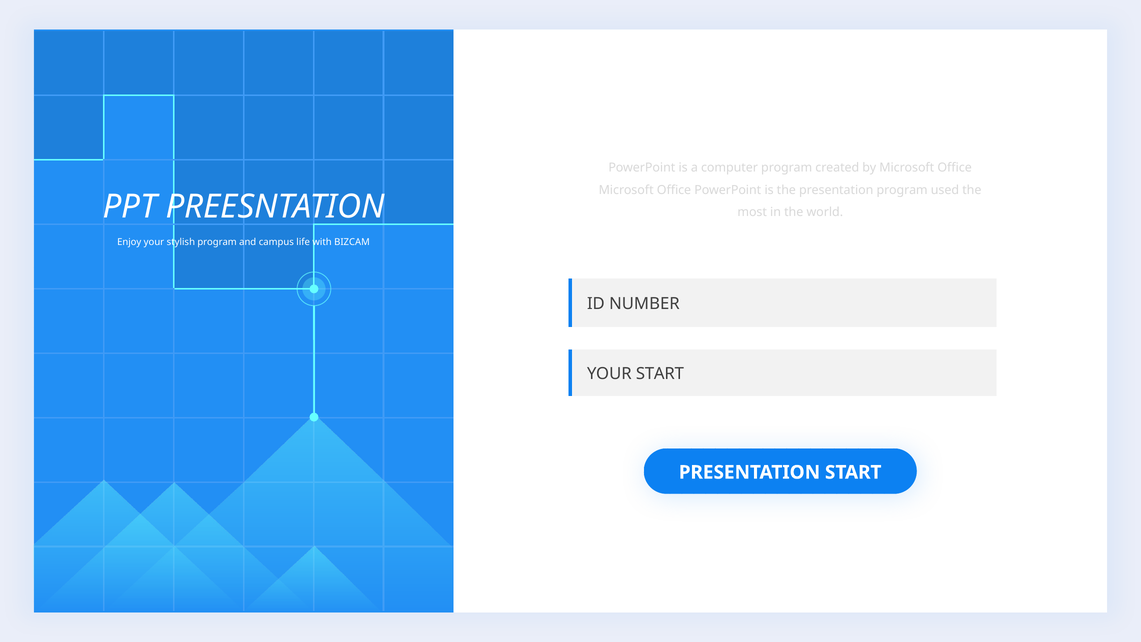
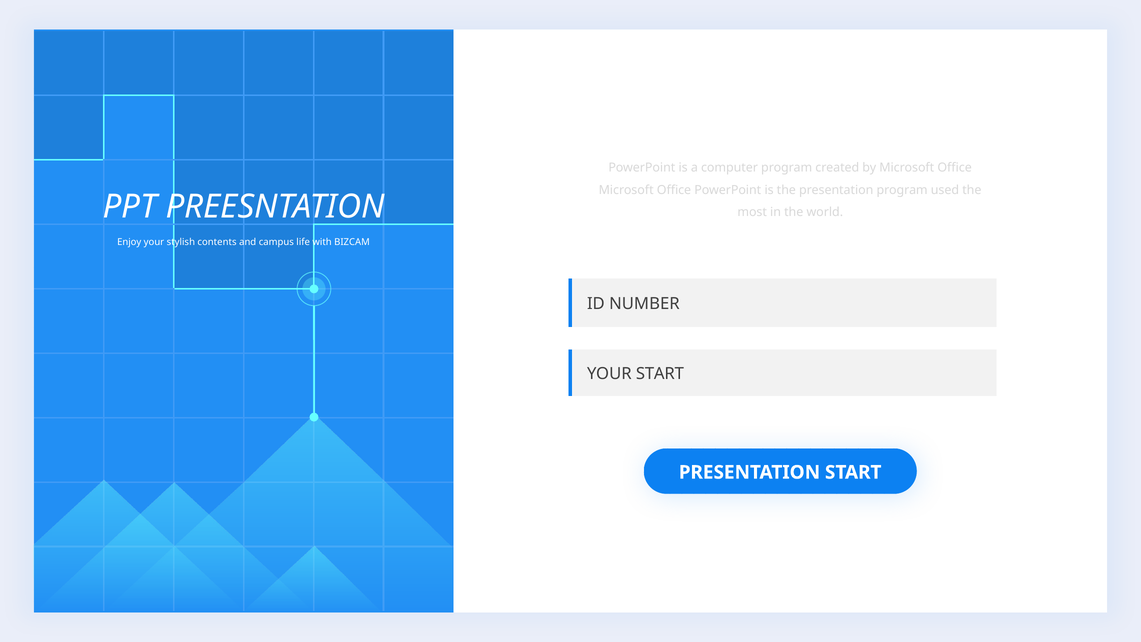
stylish program: program -> contents
